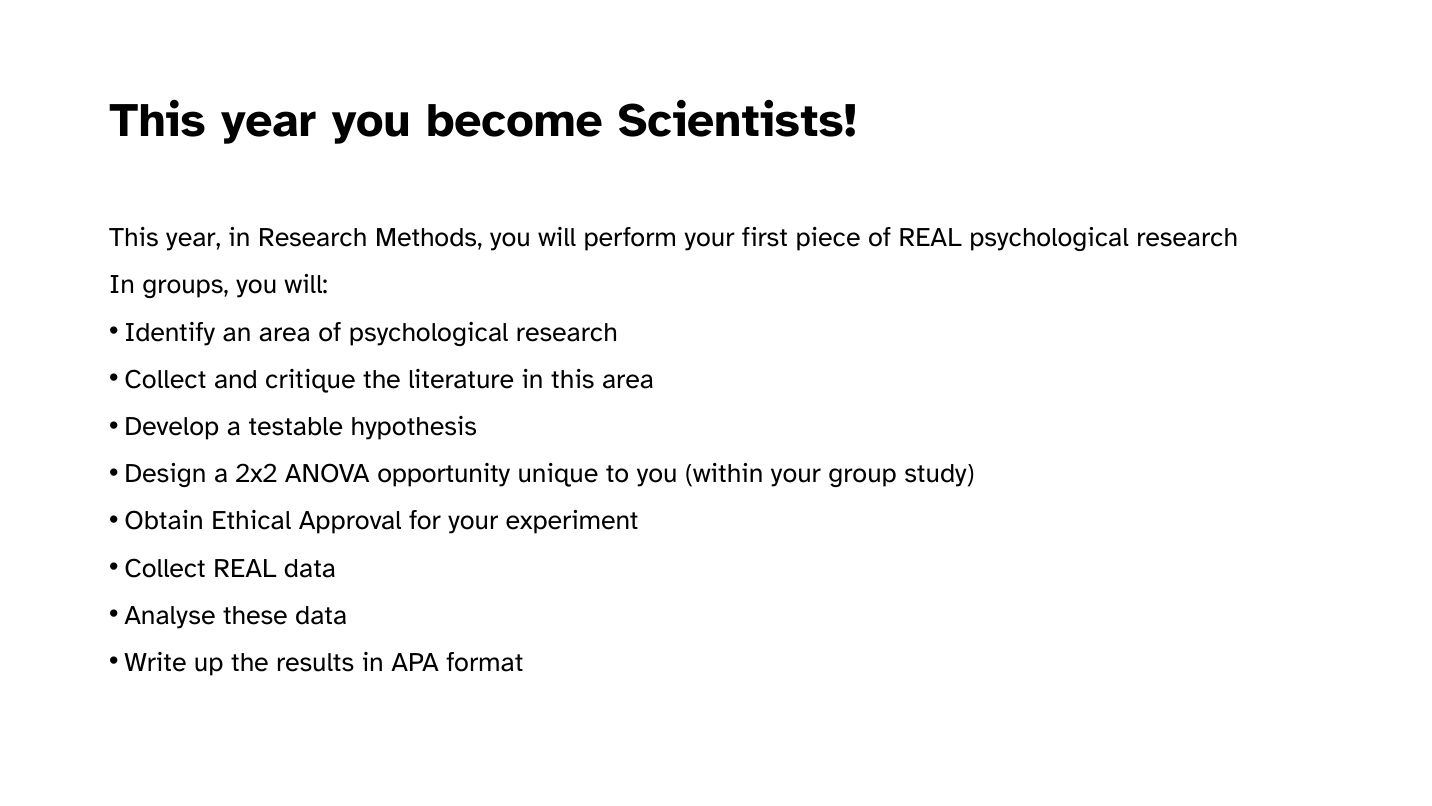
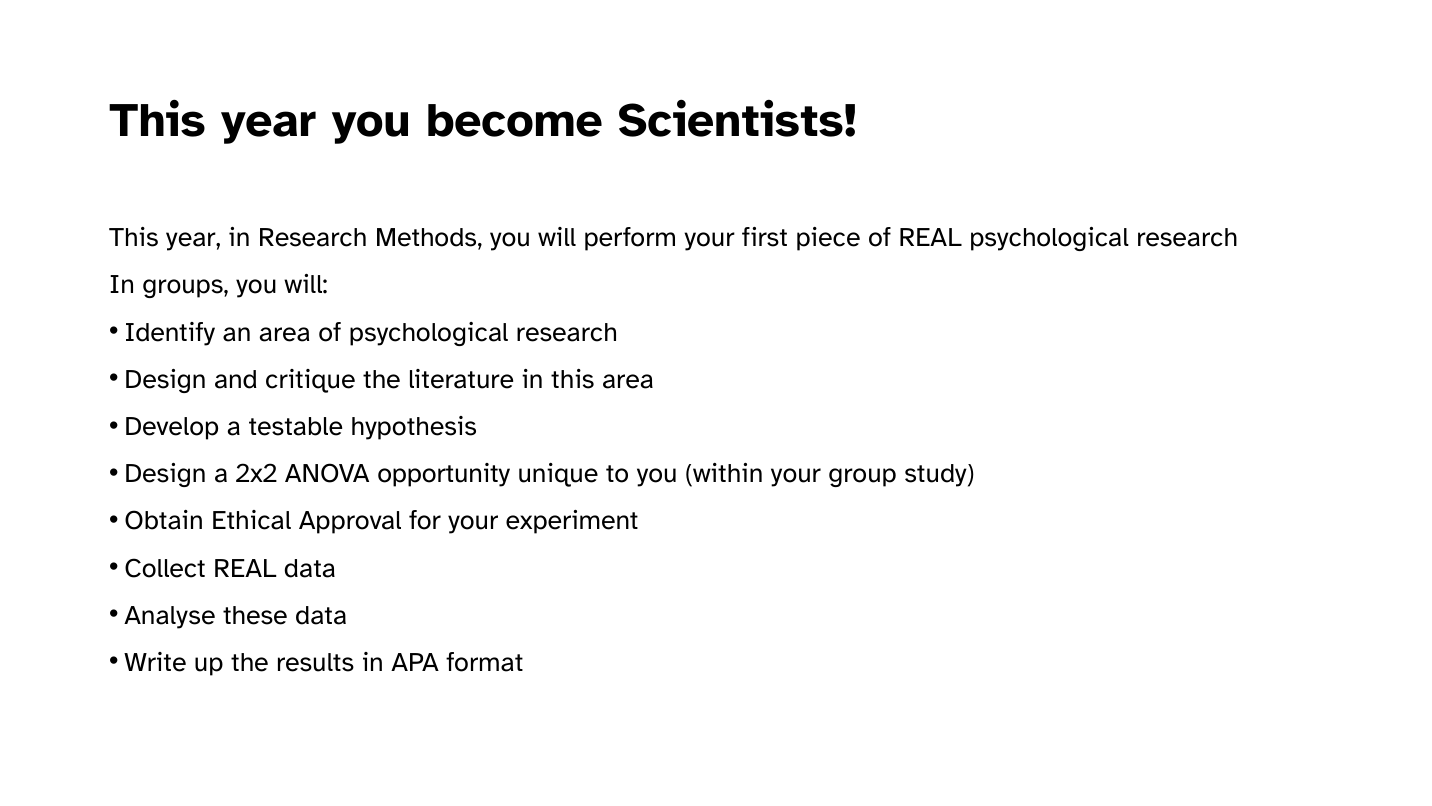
Collect at (165, 379): Collect -> Design
